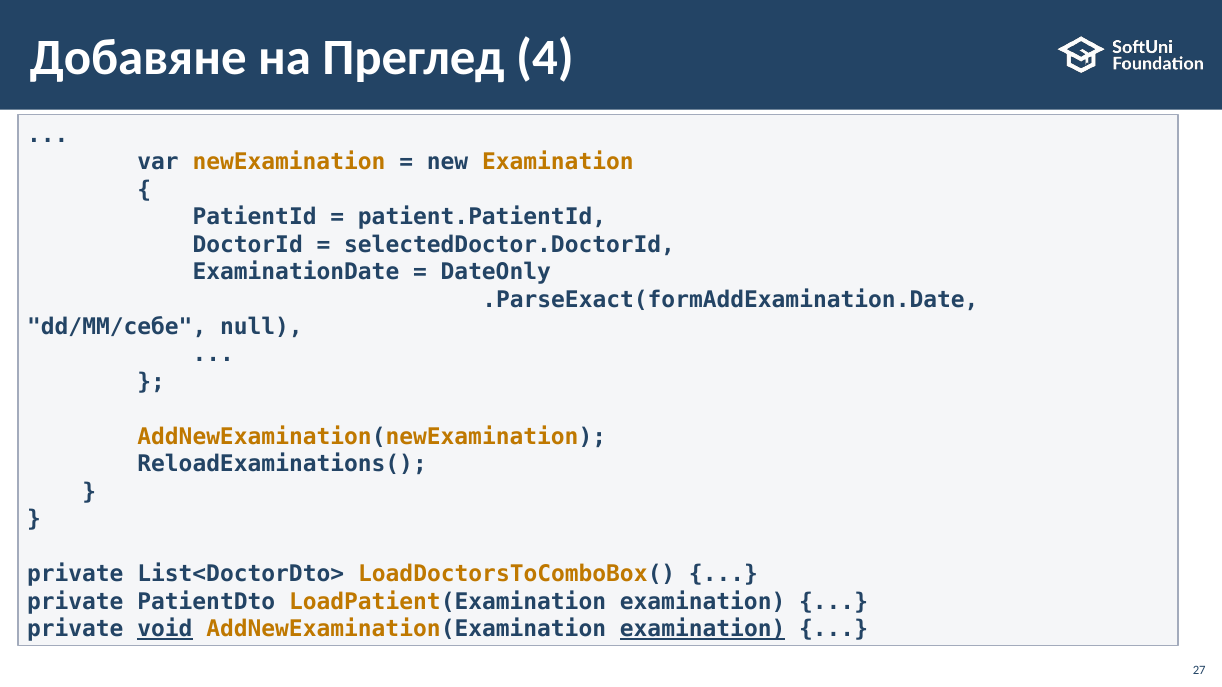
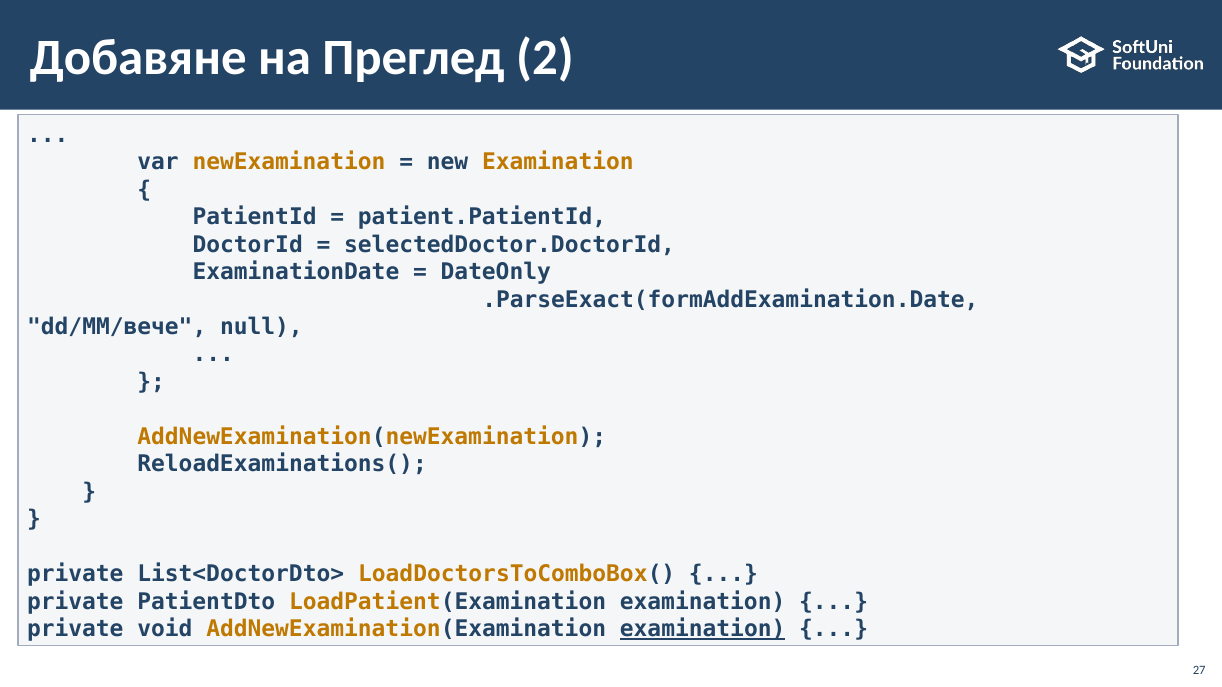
4: 4 -> 2
dd/MM/себе: dd/MM/себе -> dd/MM/вече
void underline: present -> none
